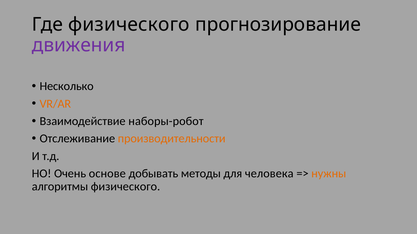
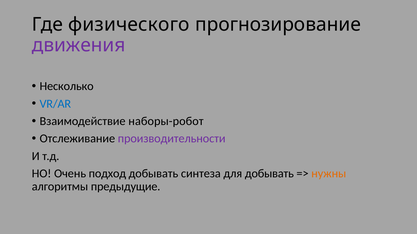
VR/AR colour: orange -> blue
производительности colour: orange -> purple
основе: основе -> подход
методы: методы -> синтеза
для человека: человека -> добывать
алгоритмы физического: физического -> предыдущие
